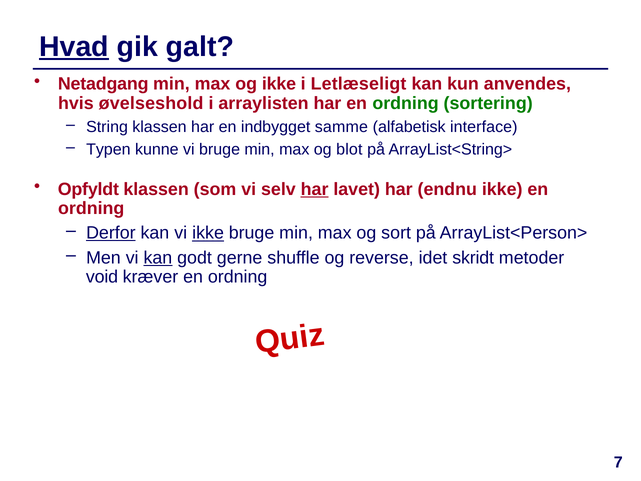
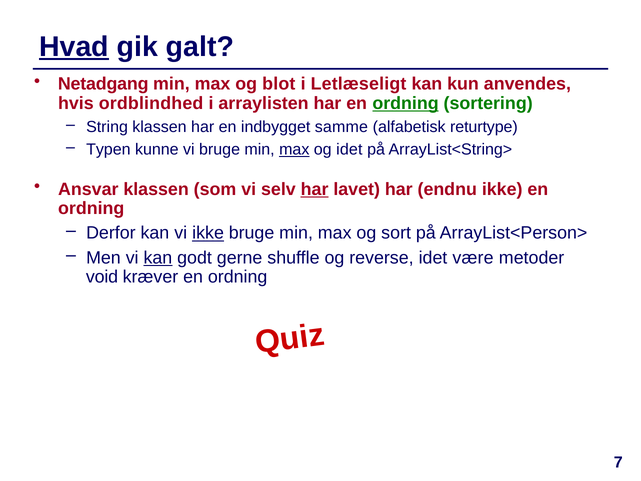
og ikke: ikke -> blot
øvelseshold: øvelseshold -> ordblindhed
ordning at (406, 103) underline: none -> present
interface: interface -> returtype
max at (294, 149) underline: none -> present
og blot: blot -> idet
Opfyldt: Opfyldt -> Ansvar
Derfor underline: present -> none
skridt: skridt -> være
